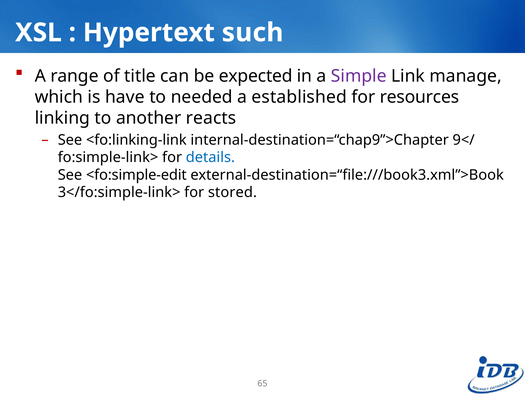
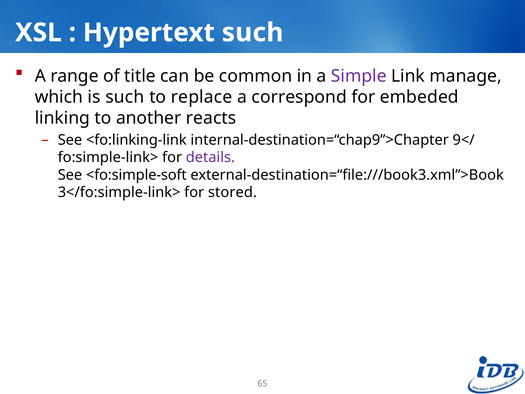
expected: expected -> common
is have: have -> such
needed: needed -> replace
established: established -> correspond
resources: resources -> embeded
details colour: blue -> purple
<fo:simple-edit: <fo:simple-edit -> <fo:simple-soft
